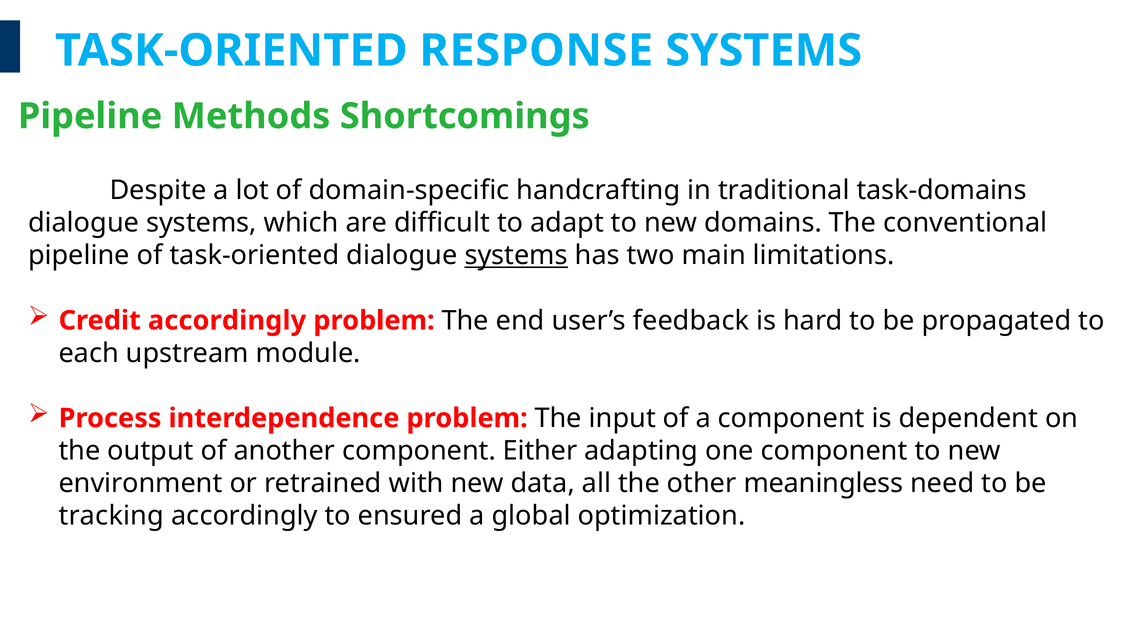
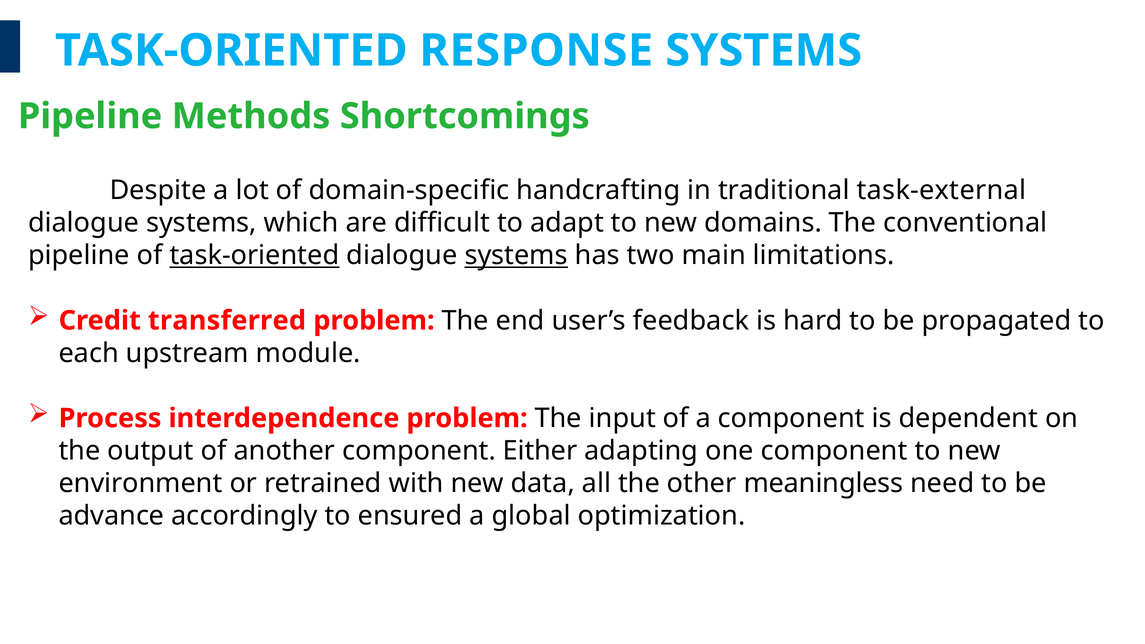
task-domains: task-domains -> task-external
task-oriented at (254, 255) underline: none -> present
Credit accordingly: accordingly -> transferred
tracking: tracking -> advance
